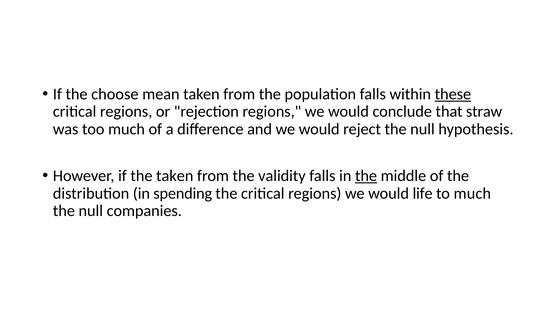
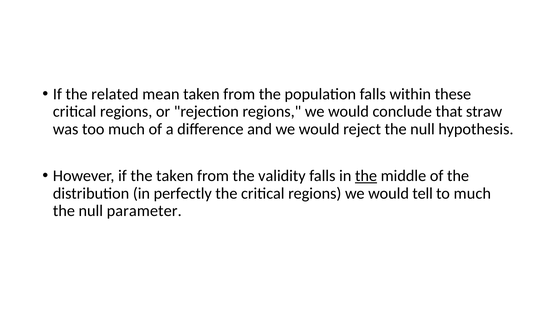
choose: choose -> related
these underline: present -> none
spending: spending -> perfectly
life: life -> tell
companies: companies -> parameter
